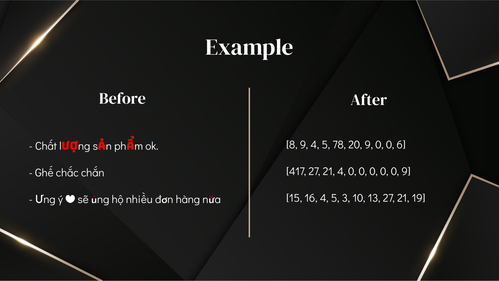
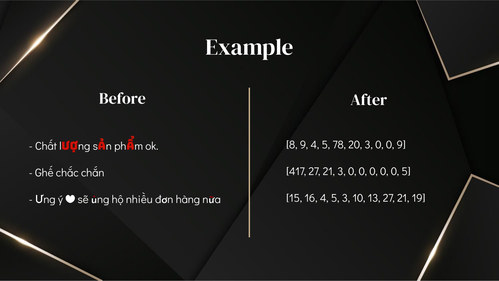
20 9: 9 -> 3
0 6: 6 -> 9
21 4: 4 -> 3
0 9: 9 -> 5
